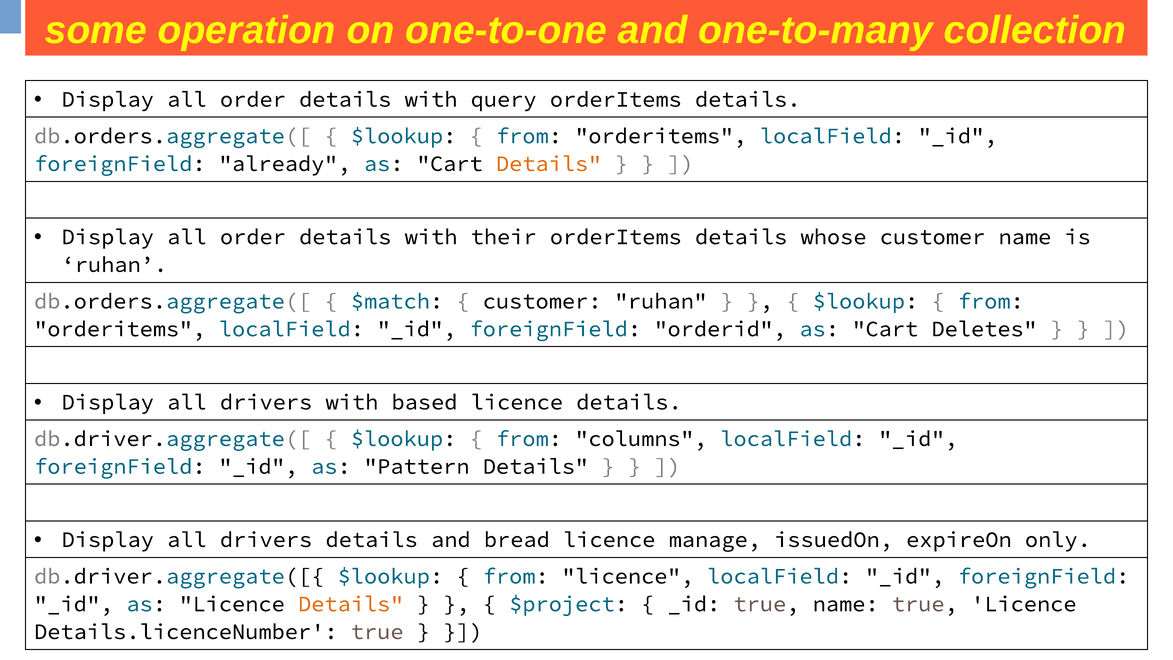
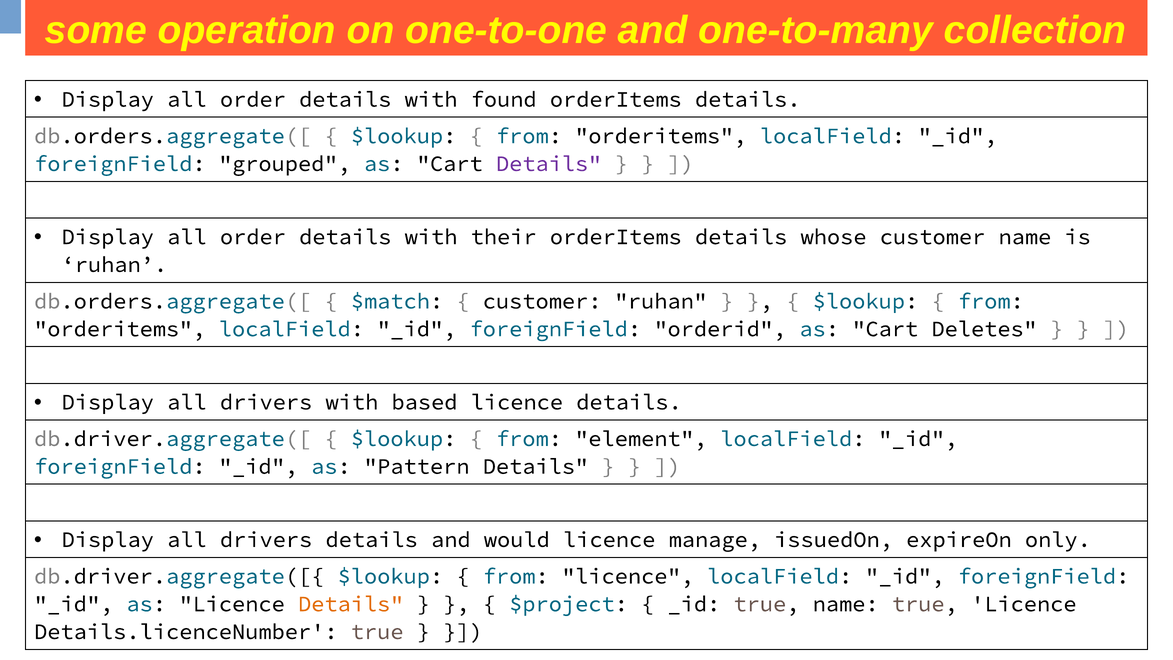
query: query -> found
already: already -> grouped
Details at (549, 164) colour: orange -> purple
columns: columns -> element
bread: bread -> would
